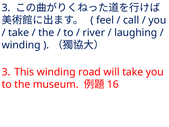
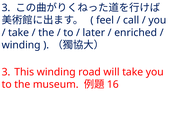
river: river -> later
laughing: laughing -> enriched
